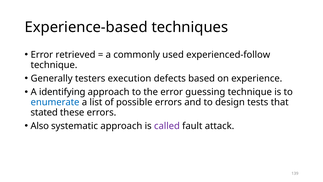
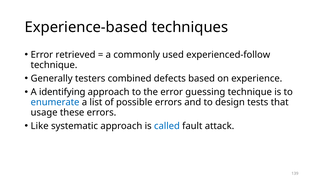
execution: execution -> combined
stated: stated -> usage
Also: Also -> Like
called colour: purple -> blue
